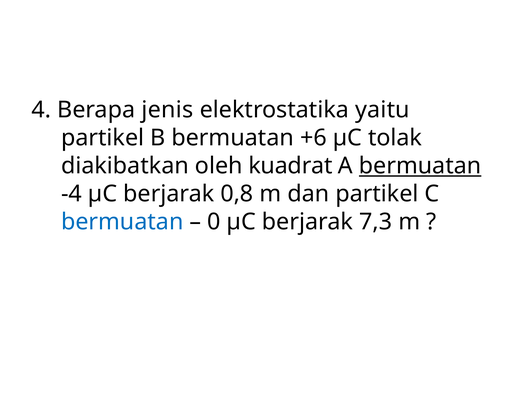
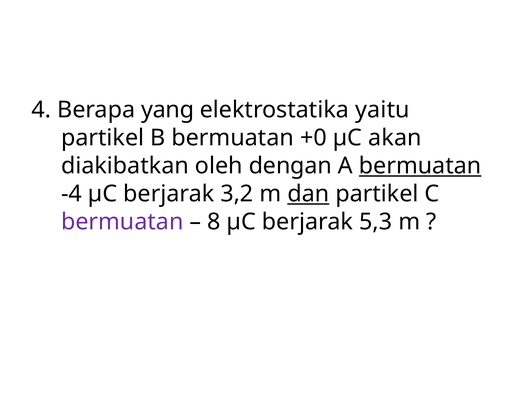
jenis: jenis -> yang
+6: +6 -> +0
tolak: tolak -> akan
kuadrat: kuadrat -> dengan
0,8: 0,8 -> 3,2
dan underline: none -> present
bermuatan at (122, 222) colour: blue -> purple
0: 0 -> 8
7,3: 7,3 -> 5,3
